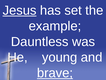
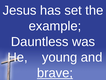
Jesus underline: present -> none
